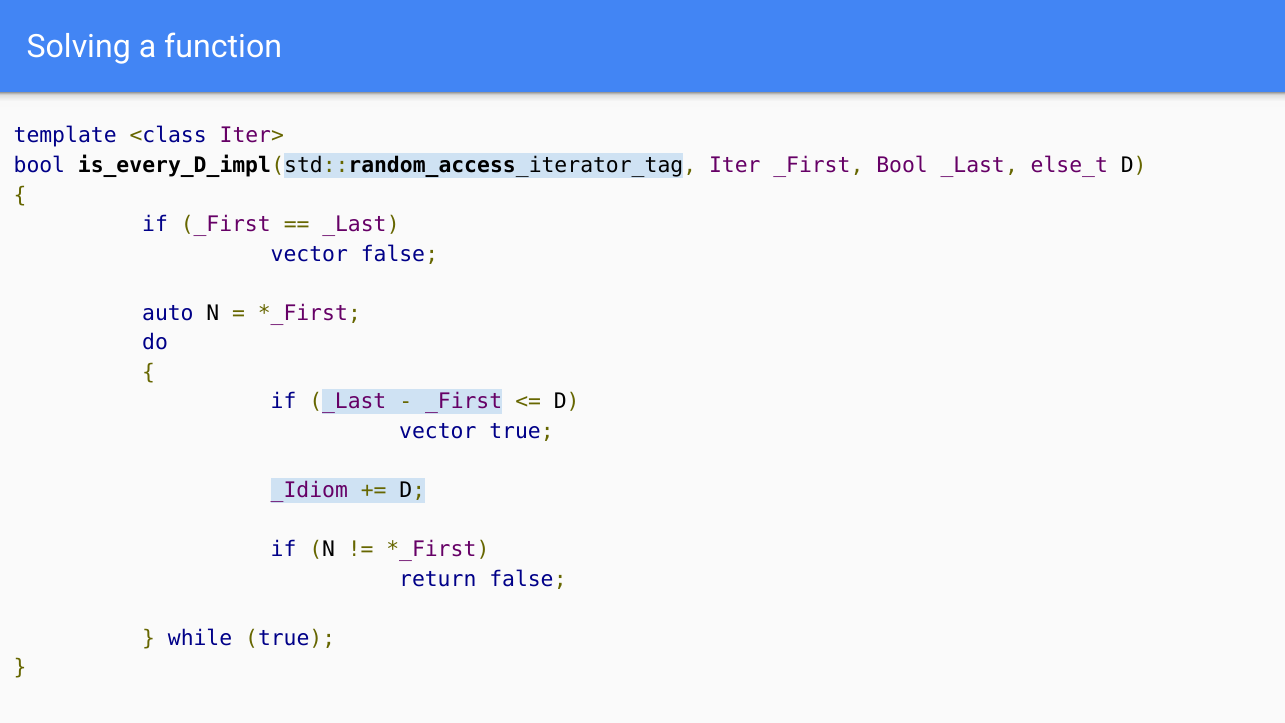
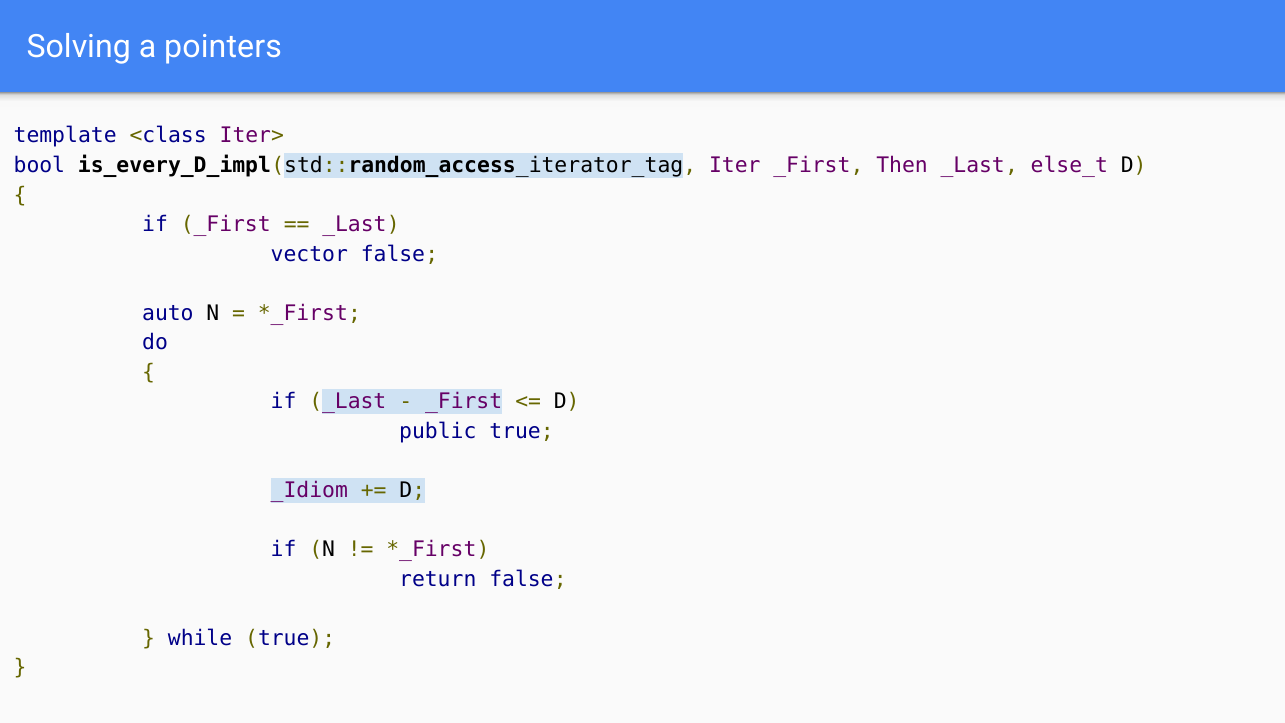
function: function -> pointers
_First Bool: Bool -> Then
vector at (438, 431): vector -> public
